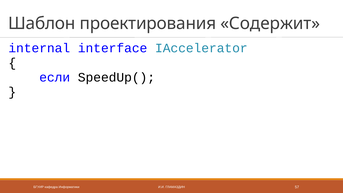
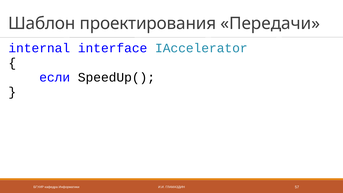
Содержит: Содержит -> Передачи
